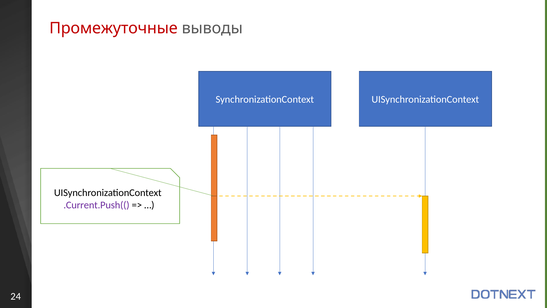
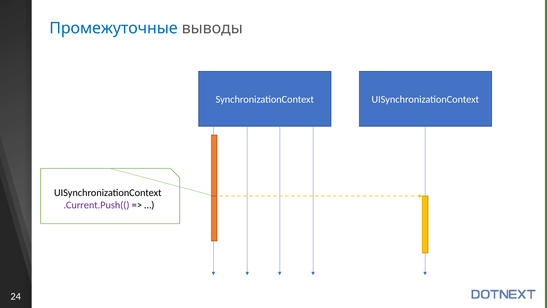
Промежуточные colour: red -> blue
